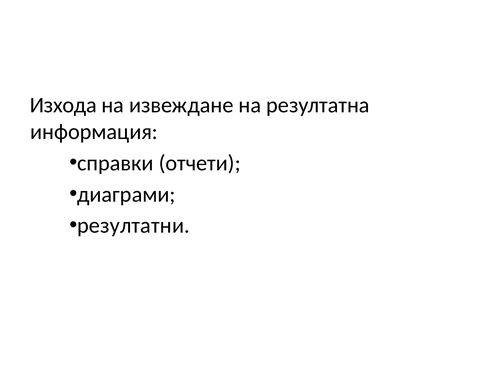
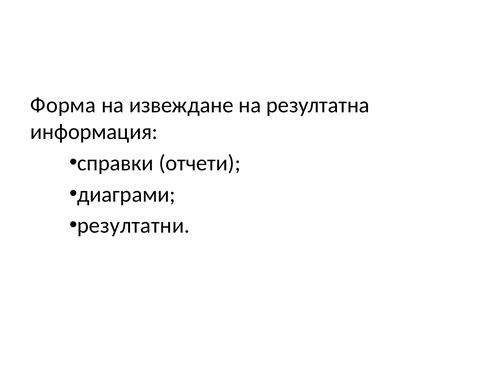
Изхода: Изхода -> Форма
